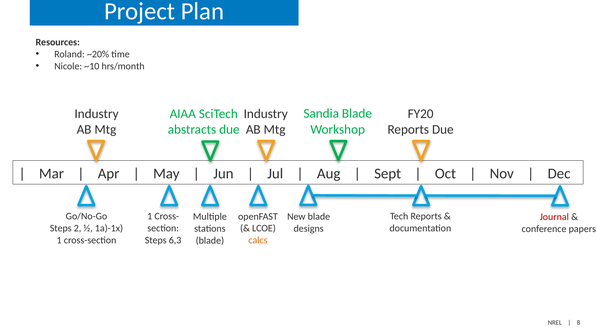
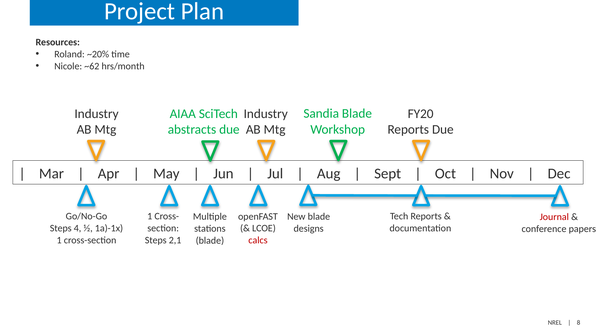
~10: ~10 -> ~62
2: 2 -> 4
6,3: 6,3 -> 2,1
calcs colour: orange -> red
